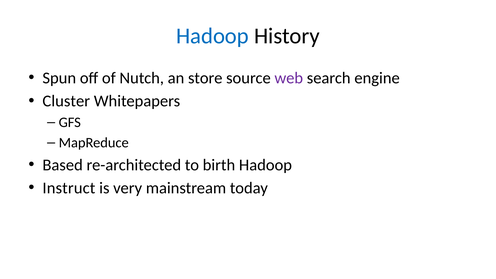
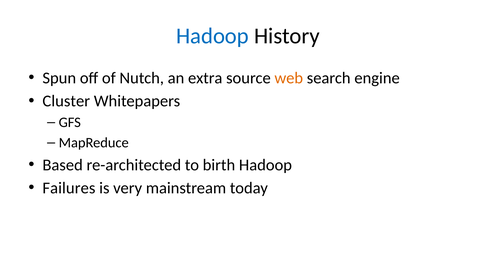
store: store -> extra
web colour: purple -> orange
Instruct: Instruct -> Failures
